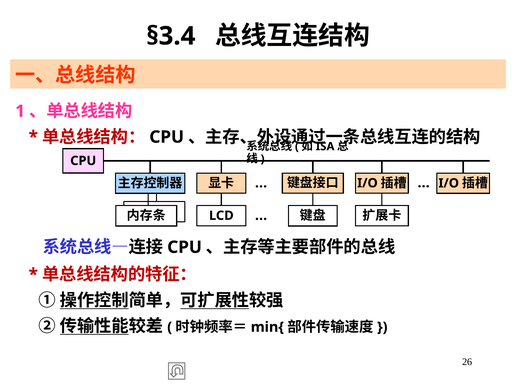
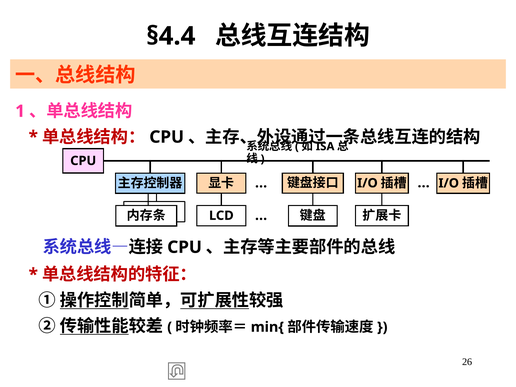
§3.4: §3.4 -> §4.4
